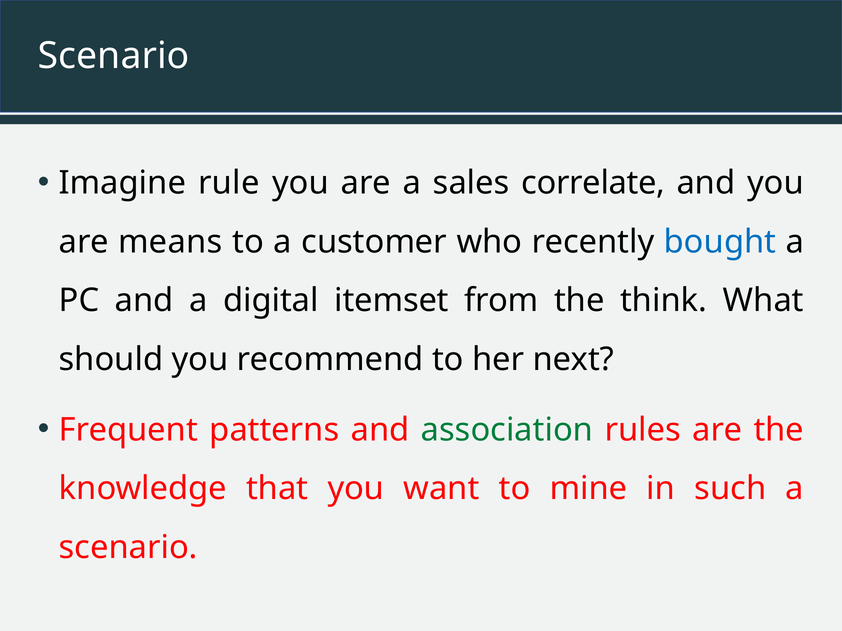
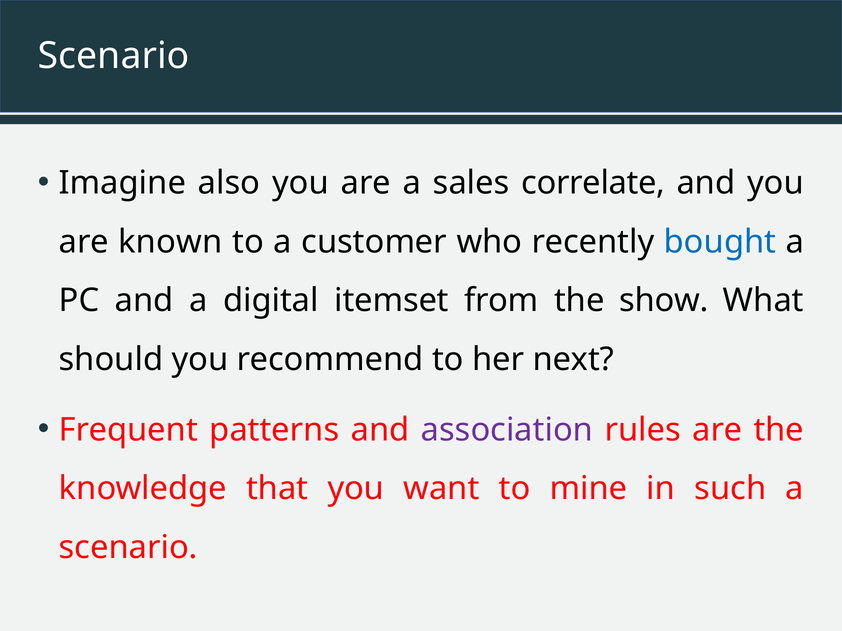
rule: rule -> also
means: means -> known
think: think -> show
association colour: green -> purple
